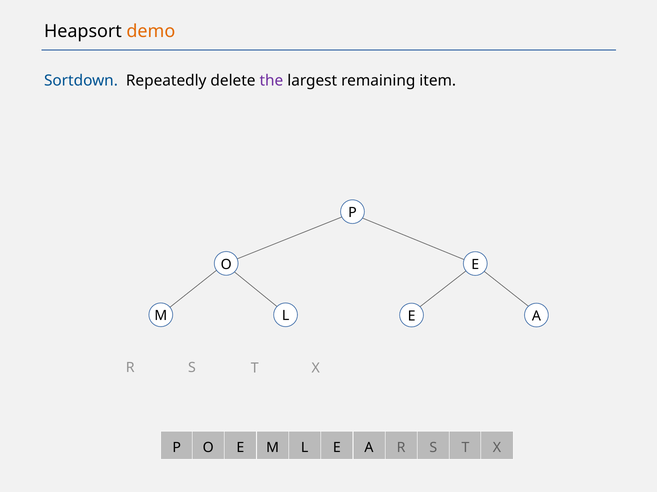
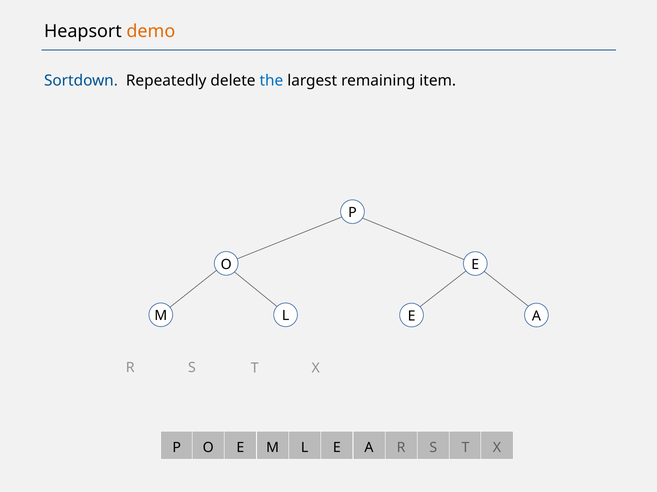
the colour: purple -> blue
